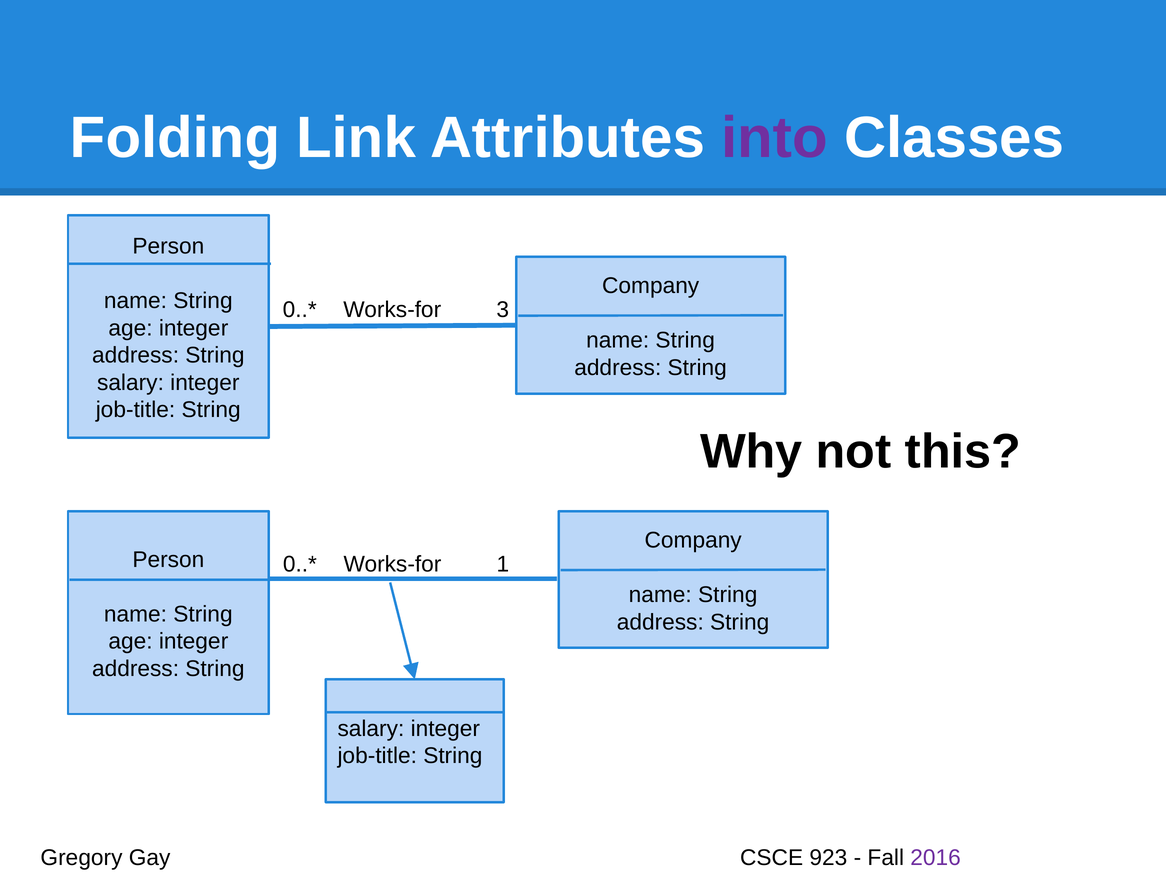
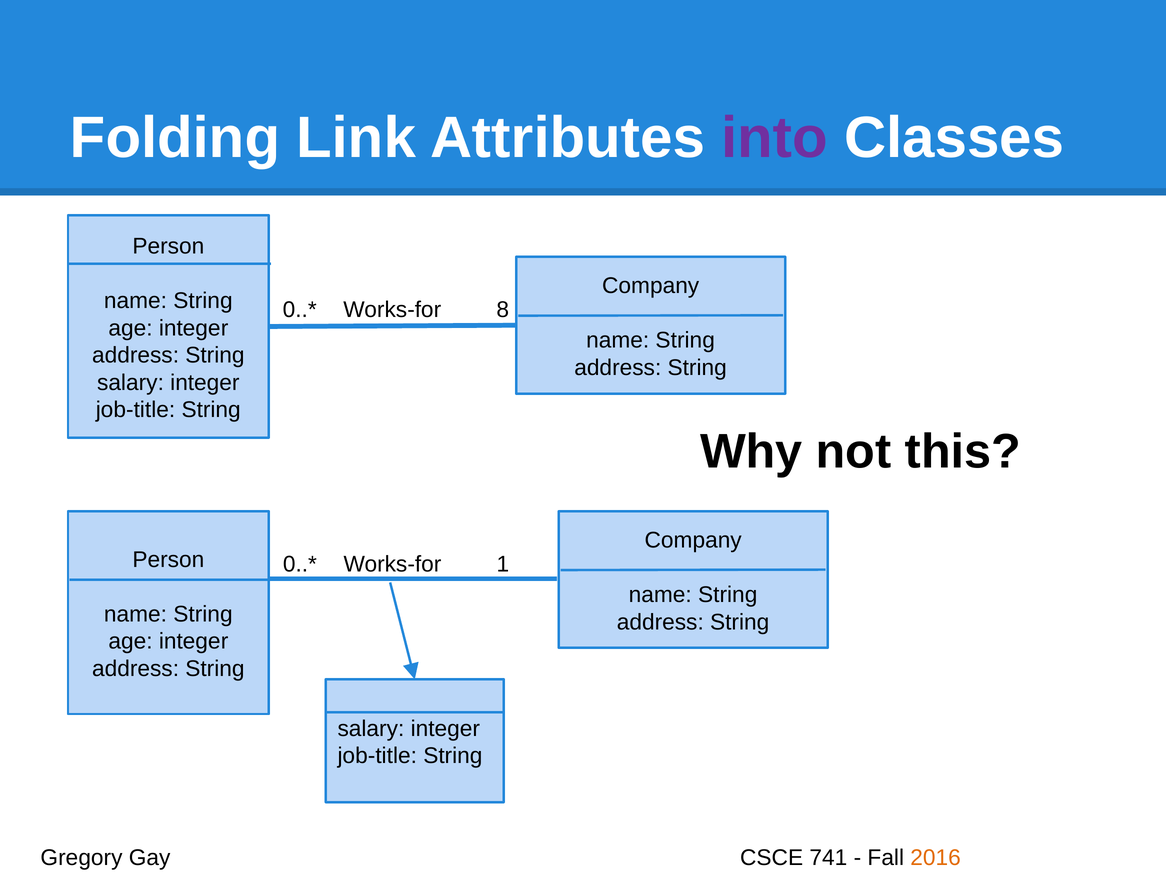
3: 3 -> 8
923: 923 -> 741
2016 colour: purple -> orange
